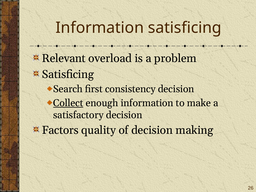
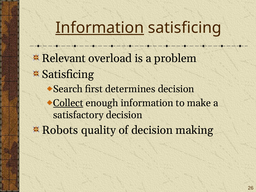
Information at (100, 28) underline: none -> present
consistency: consistency -> determines
Factors: Factors -> Robots
